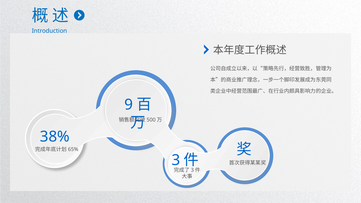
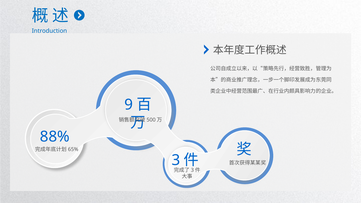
38%: 38% -> 88%
